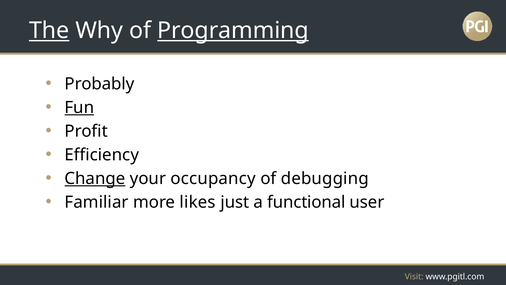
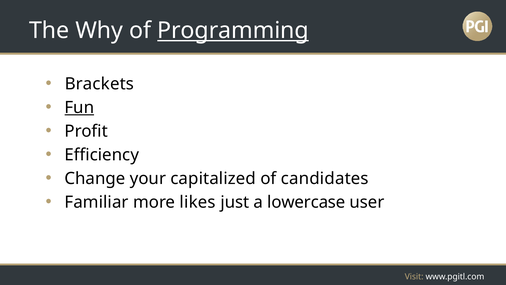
The underline: present -> none
Probably: Probably -> Brackets
Change underline: present -> none
occupancy: occupancy -> capitalized
debugging: debugging -> candidates
functional: functional -> lowercase
